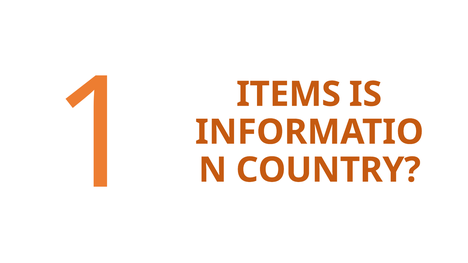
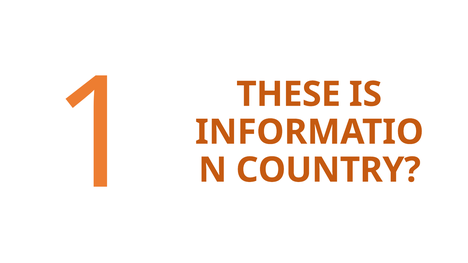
ITEMS: ITEMS -> THESE
